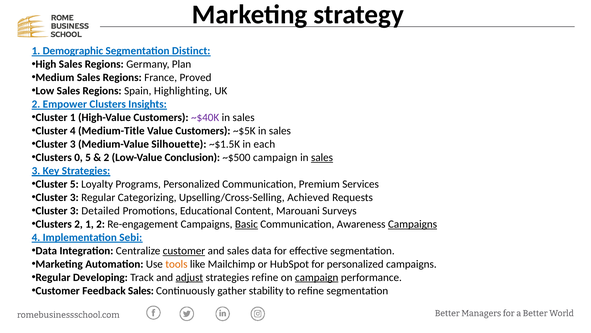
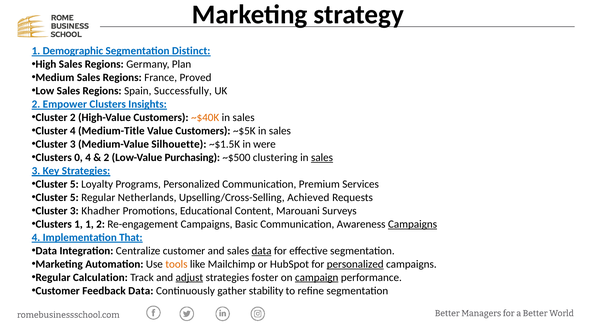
Highlighting: Highlighting -> Successfully
Cluster 1: 1 -> 2
~$40K colour: purple -> orange
each: each -> were
0 5: 5 -> 4
Conclusion: Conclusion -> Purchasing
~$500 campaign: campaign -> clustering
3 at (74, 197): 3 -> 5
Categorizing: Categorizing -> Netherlands
Detailed: Detailed -> Khadher
Clusters 2: 2 -> 1
Basic underline: present -> none
Sebi: Sebi -> That
customer at (184, 250) underline: present -> none
data at (262, 250) underline: none -> present
personalized at (355, 264) underline: none -> present
Developing: Developing -> Calculation
strategies refine: refine -> foster
Feedback Sales: Sales -> Data
